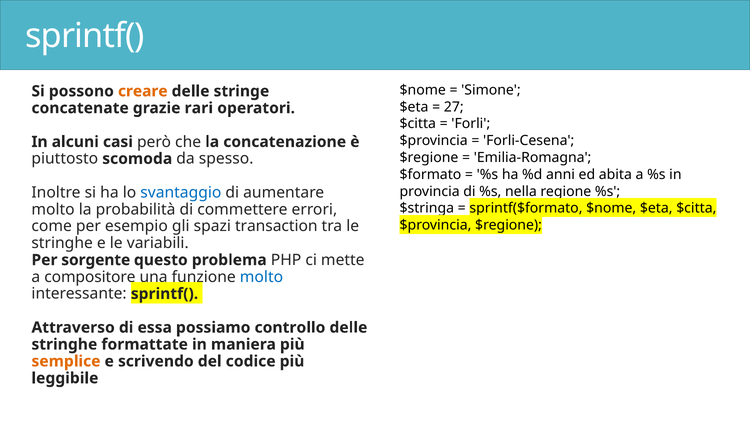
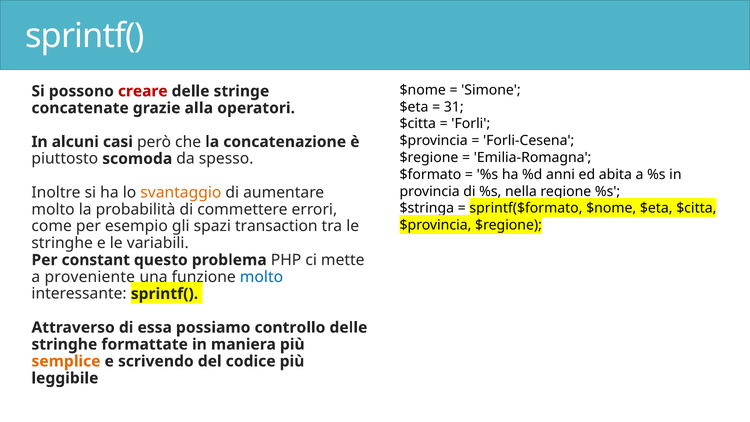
creare colour: orange -> red
27: 27 -> 31
rari: rari -> alla
svantaggio colour: blue -> orange
sorgente: sorgente -> constant
compositore: compositore -> proveniente
